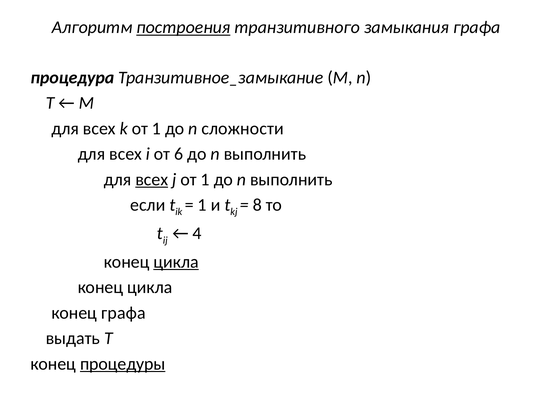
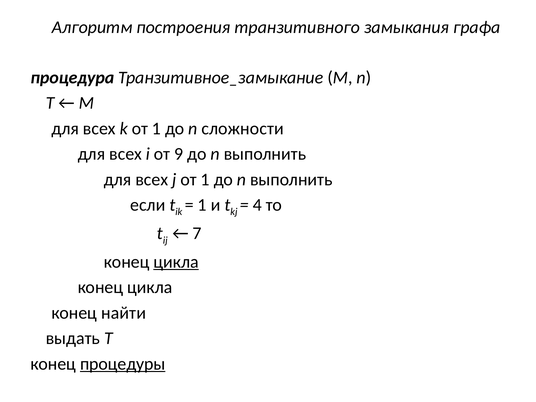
построения underline: present -> none
6: 6 -> 9
всех at (152, 179) underline: present -> none
8: 8 -> 4
4: 4 -> 7
конец графа: графа -> найти
